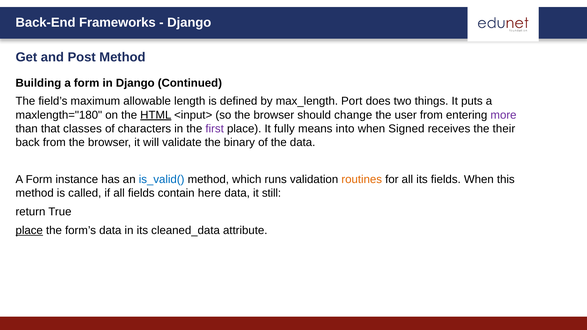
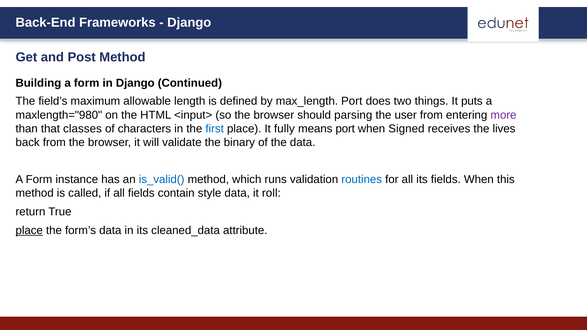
maxlength="180: maxlength="180 -> maxlength="980
HTML underline: present -> none
change: change -> parsing
first colour: purple -> blue
means into: into -> port
their: their -> lives
routines colour: orange -> blue
here: here -> style
still: still -> roll
